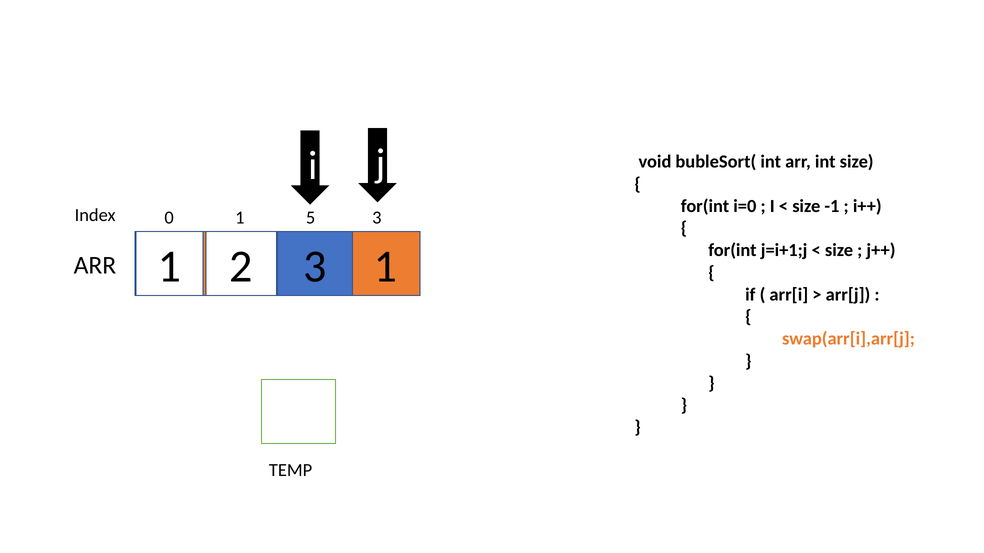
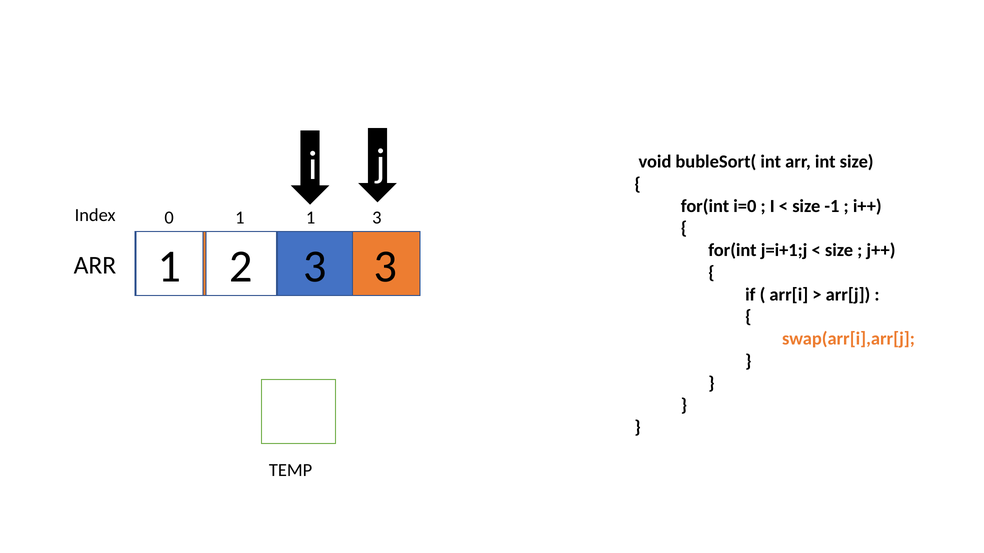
1 5: 5 -> 1
1 at (385, 267): 1 -> 3
